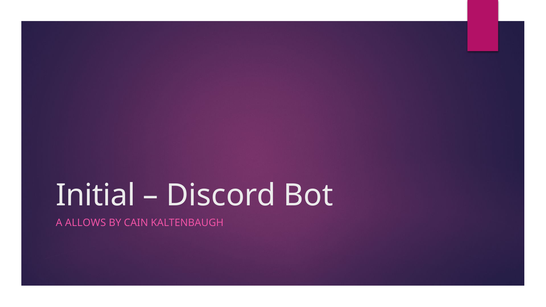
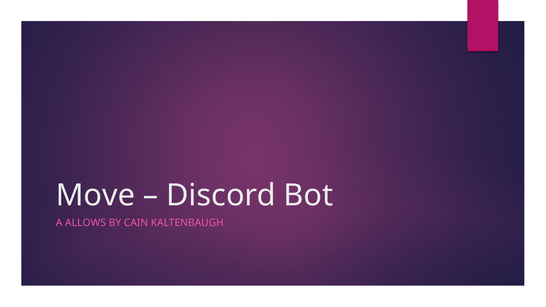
Initial: Initial -> Move
